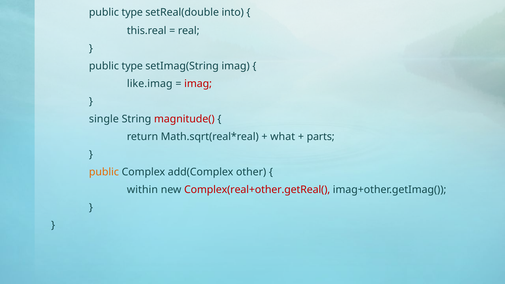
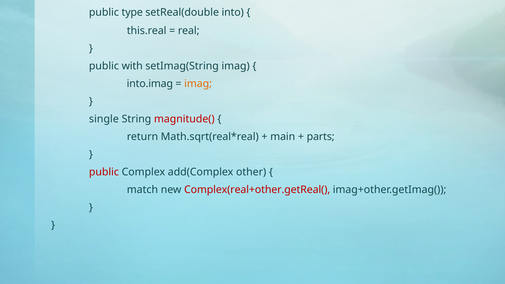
type at (132, 66): type -> with
like.imag: like.imag -> into.imag
imag at (198, 84) colour: red -> orange
what: what -> main
public at (104, 172) colour: orange -> red
within: within -> match
